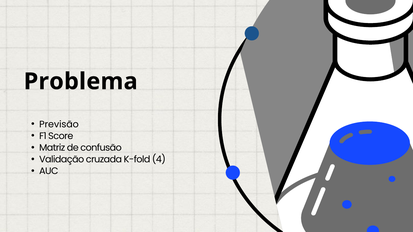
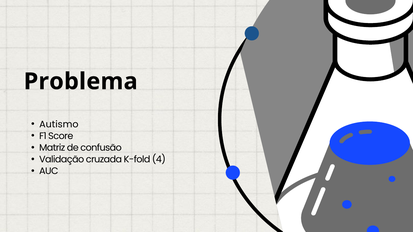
Previsão: Previsão -> Autismo
